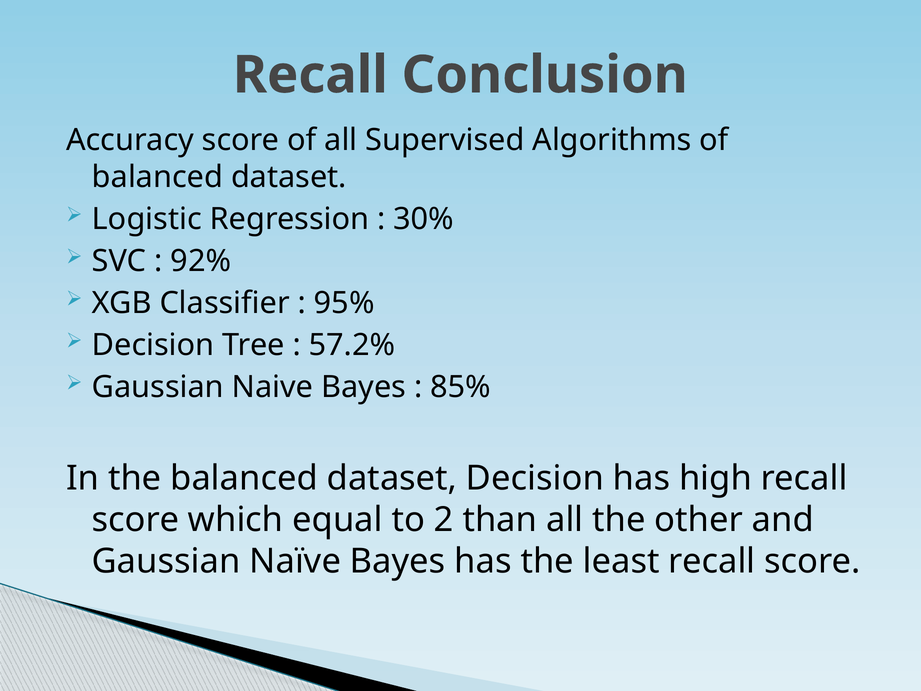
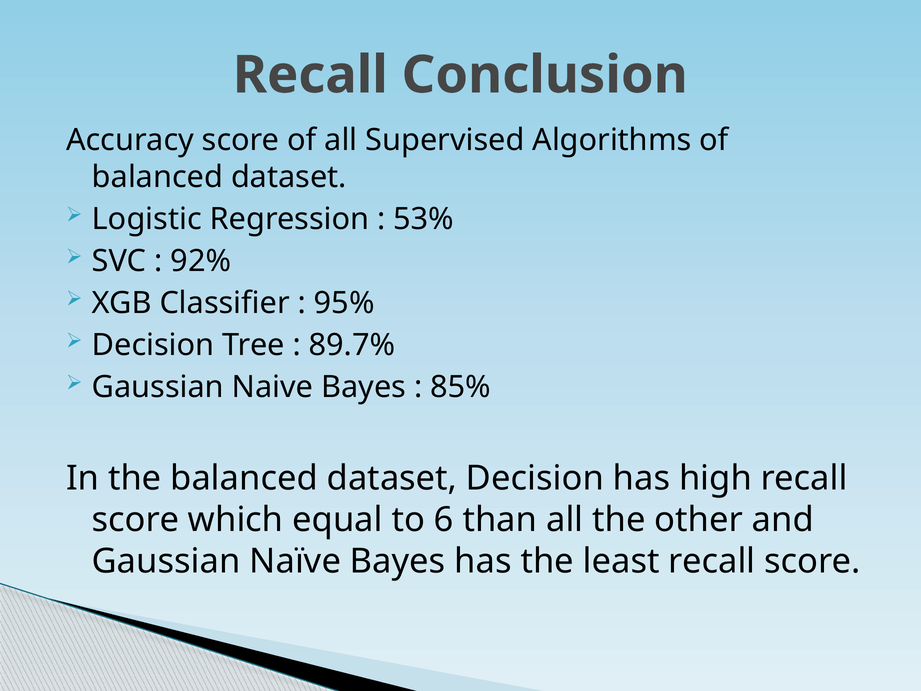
30%: 30% -> 53%
57.2%: 57.2% -> 89.7%
2: 2 -> 6
